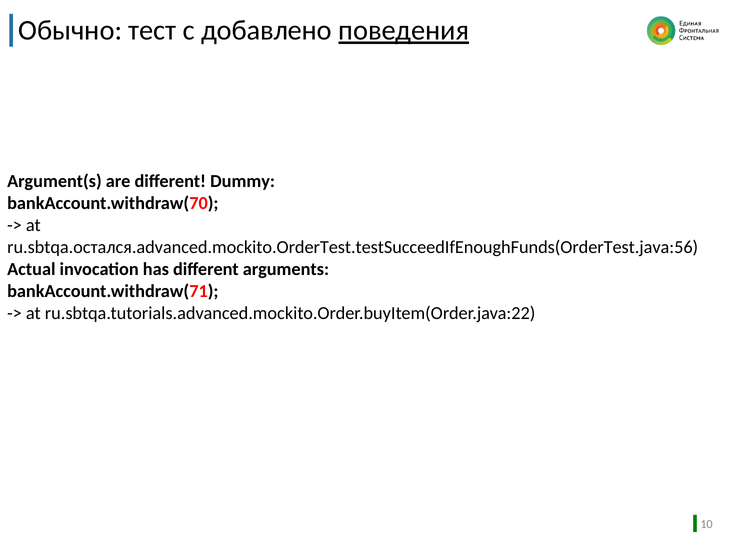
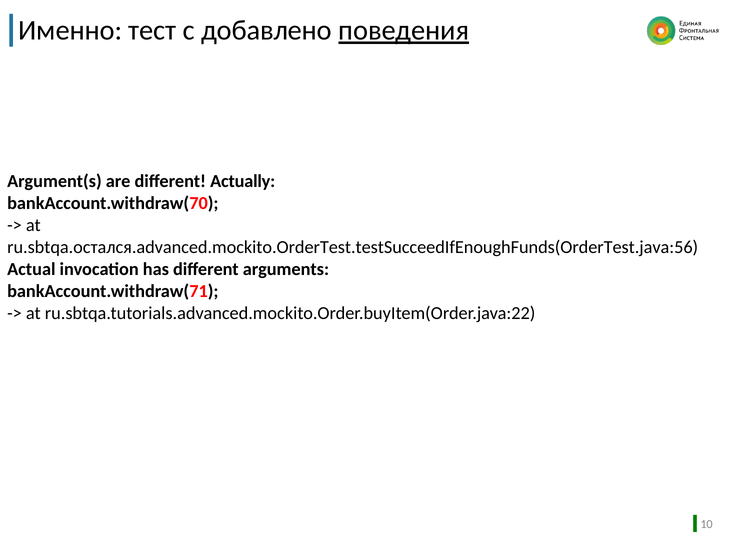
Обычно: Обычно -> Именно
Dummy: Dummy -> Actually
